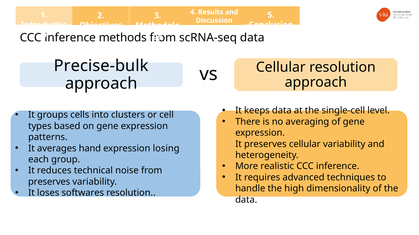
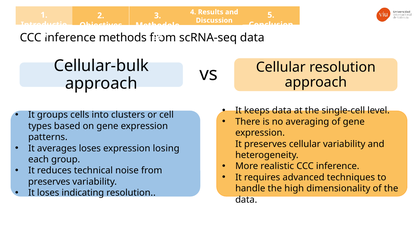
Precise-bulk: Precise-bulk -> Cellular-bulk
averages hand: hand -> loses
softwares: softwares -> indicating
